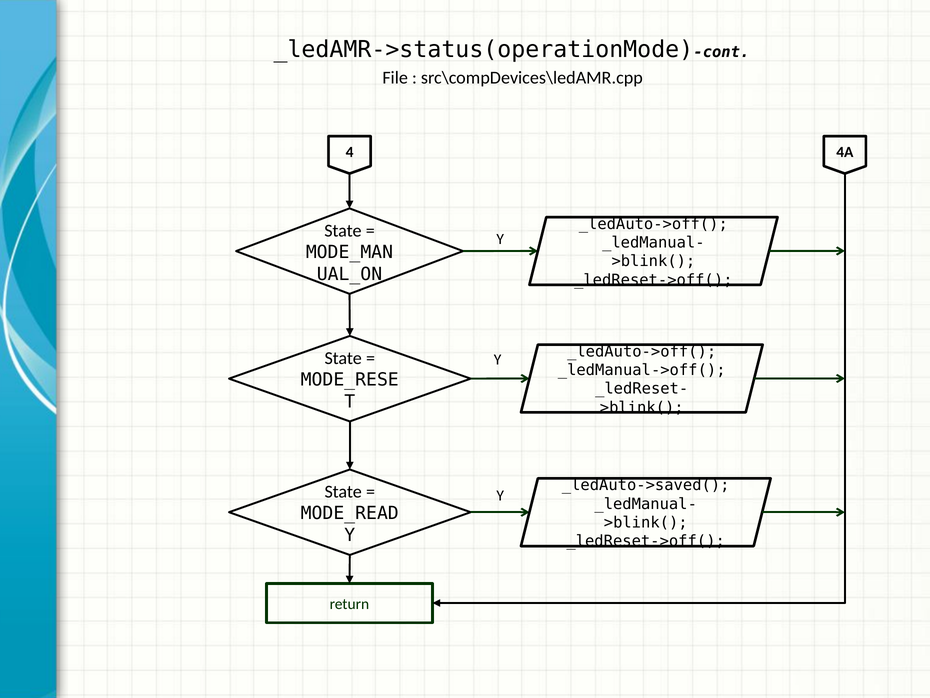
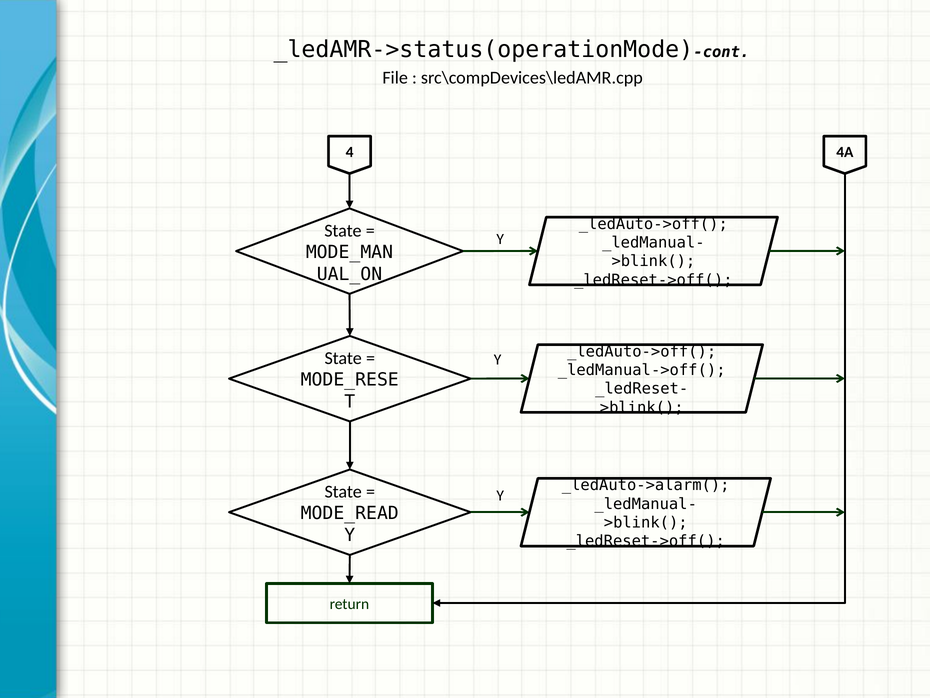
_ledAuto->saved(: _ledAuto->saved( -> _ledAuto->alarm(
